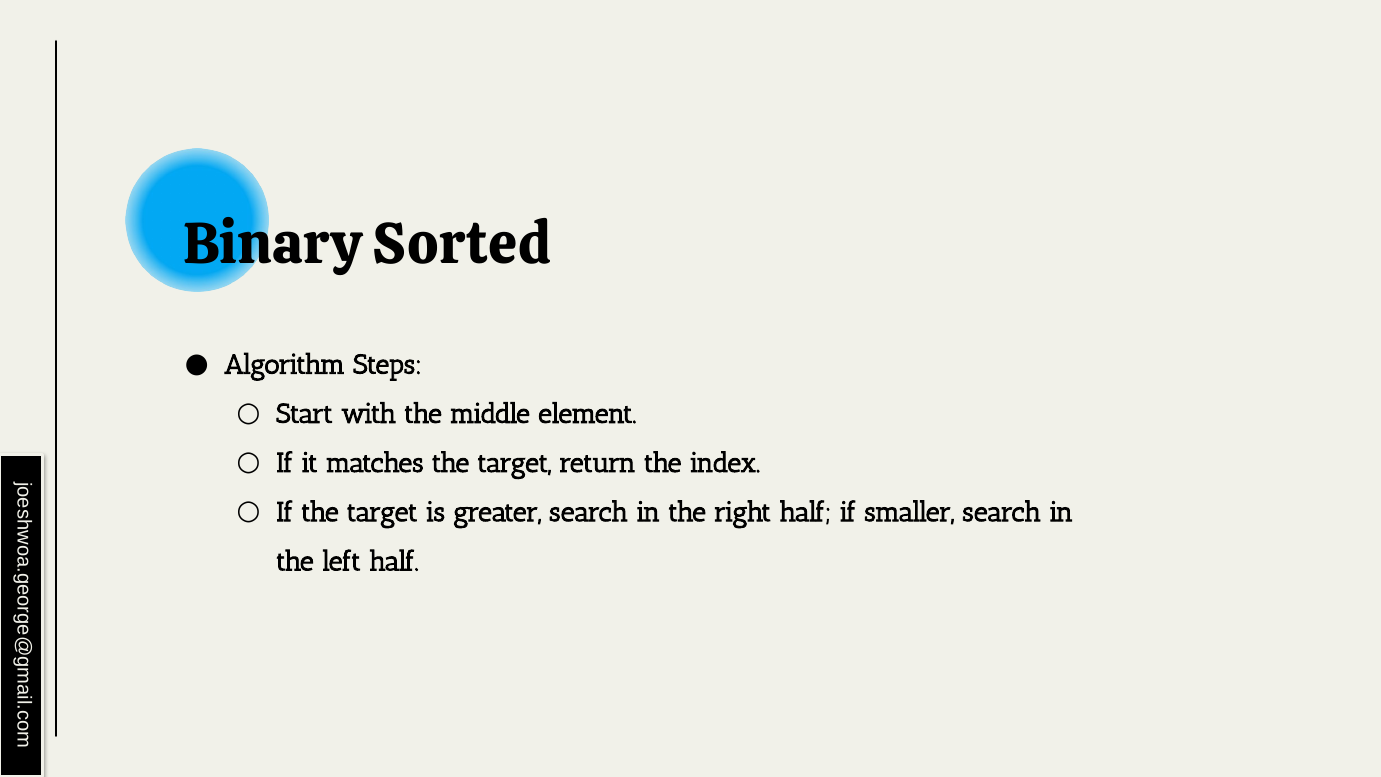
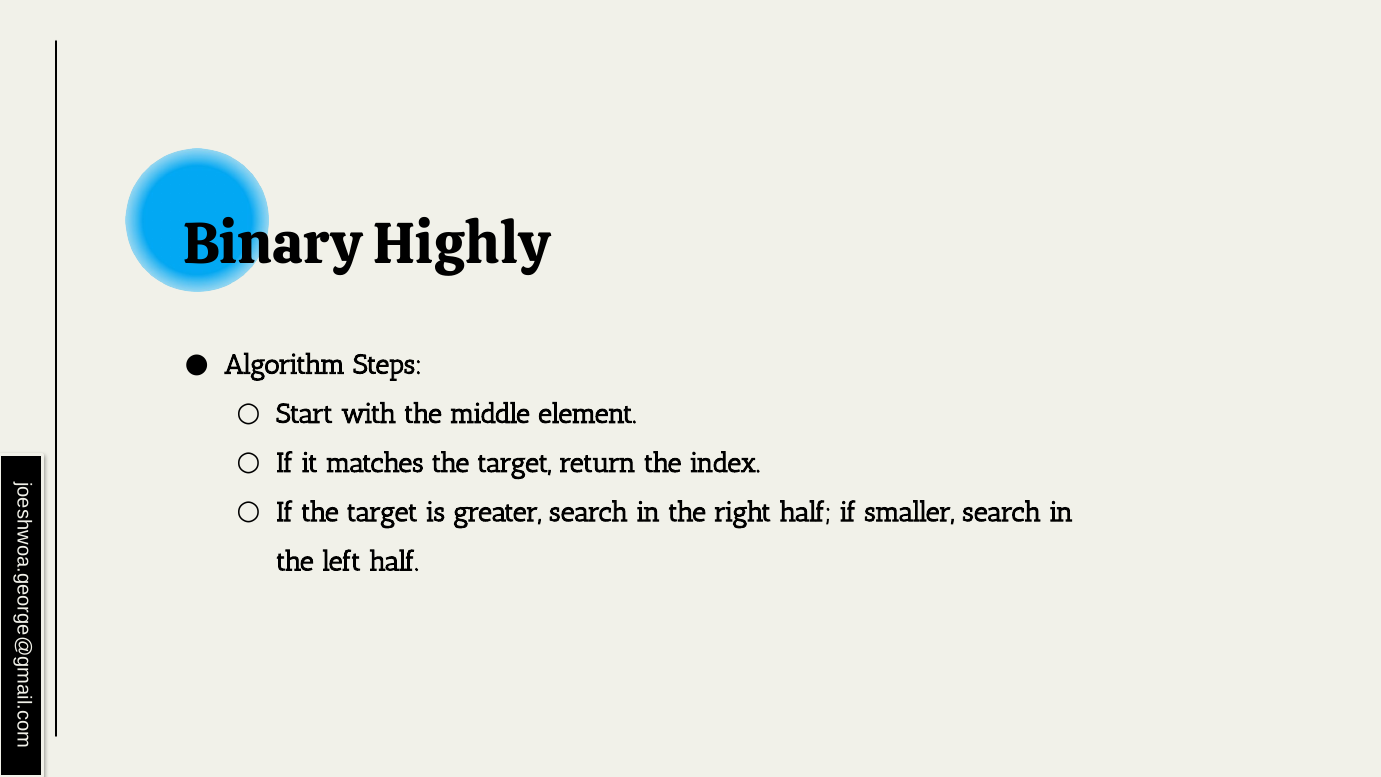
Sorted: Sorted -> Highly
